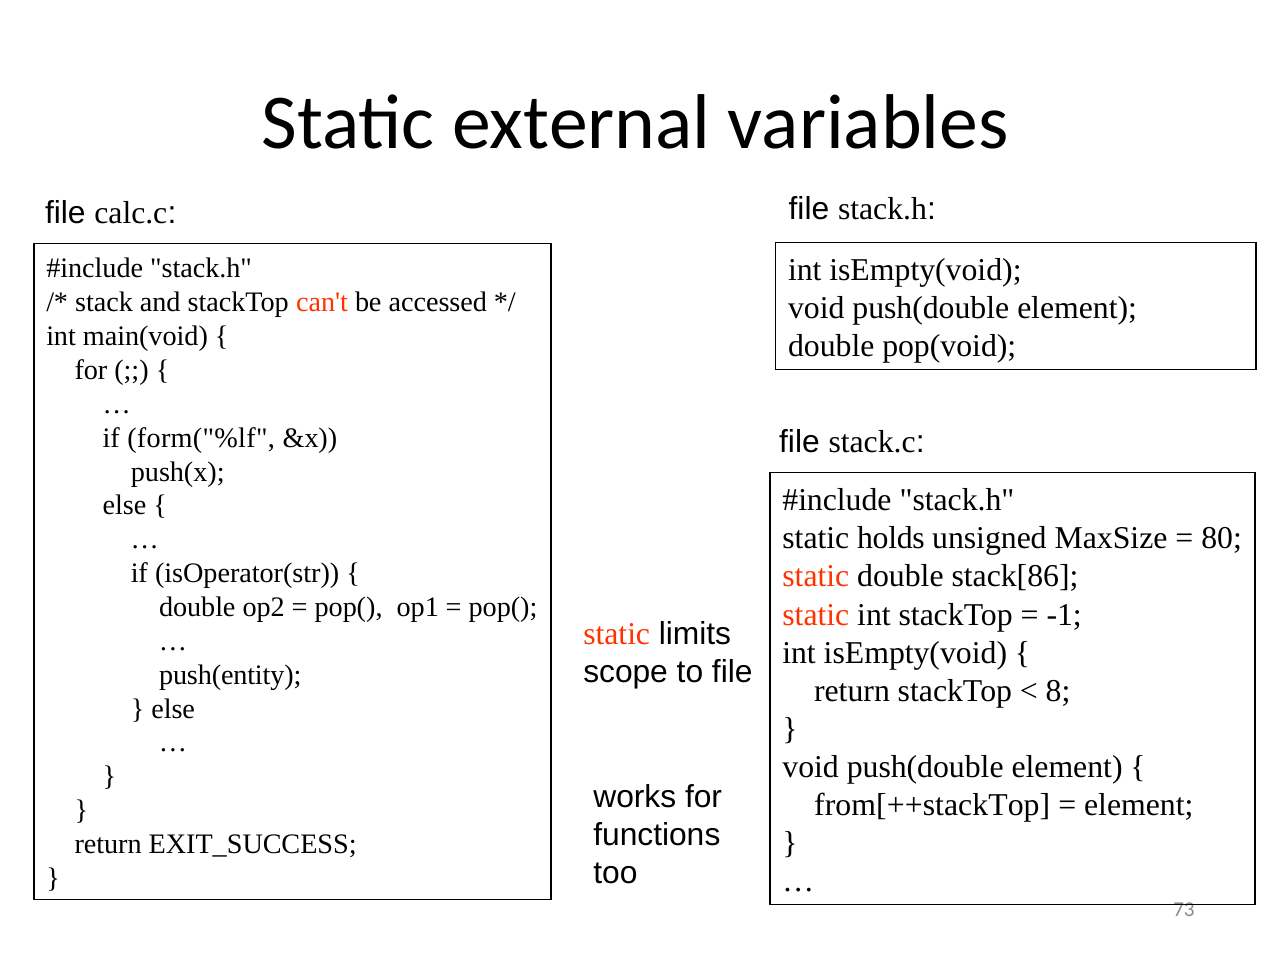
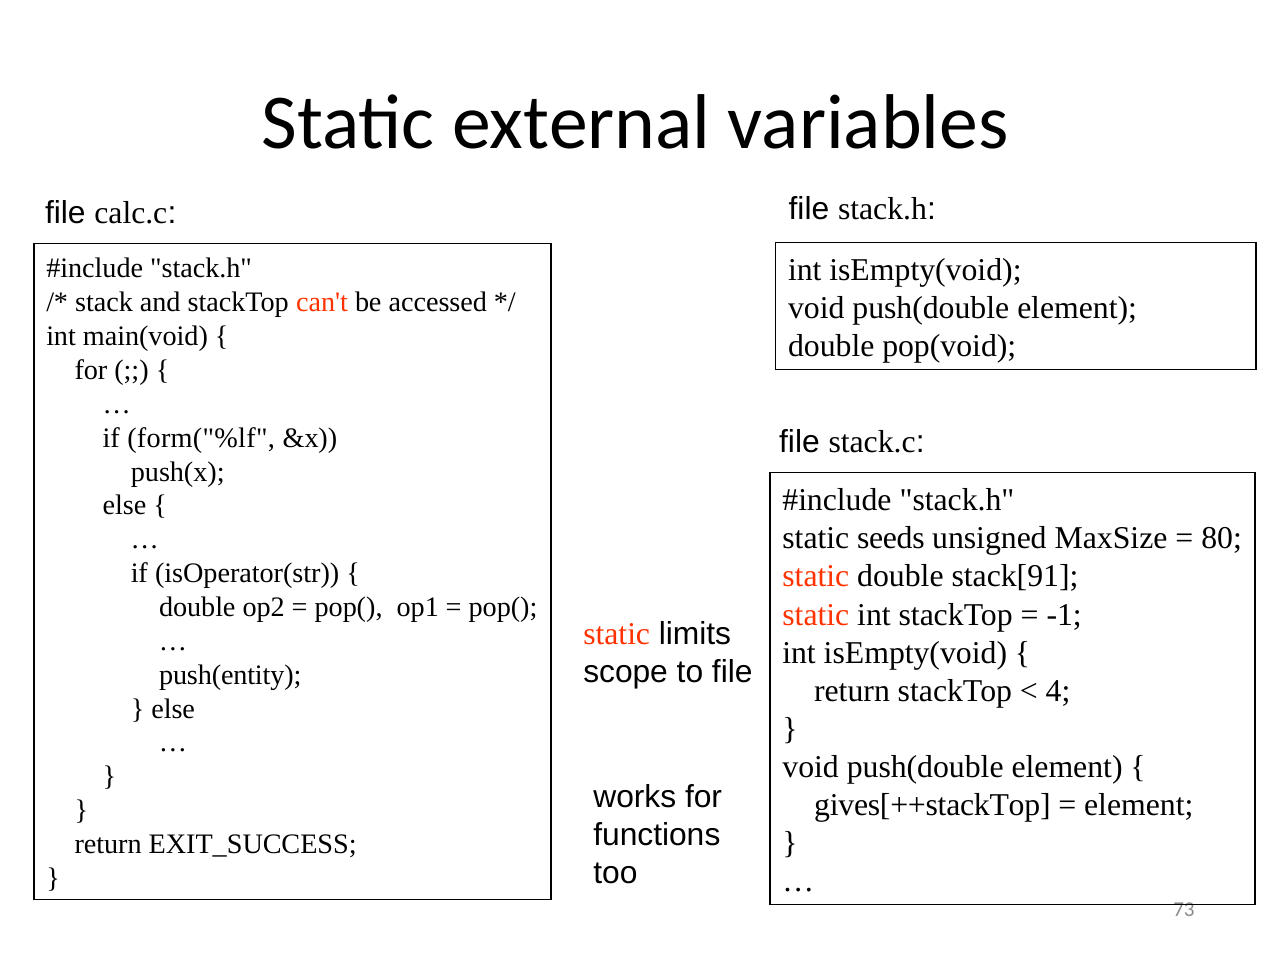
holds: holds -> seeds
stack[86: stack[86 -> stack[91
8: 8 -> 4
from[++stackTop: from[++stackTop -> gives[++stackTop
